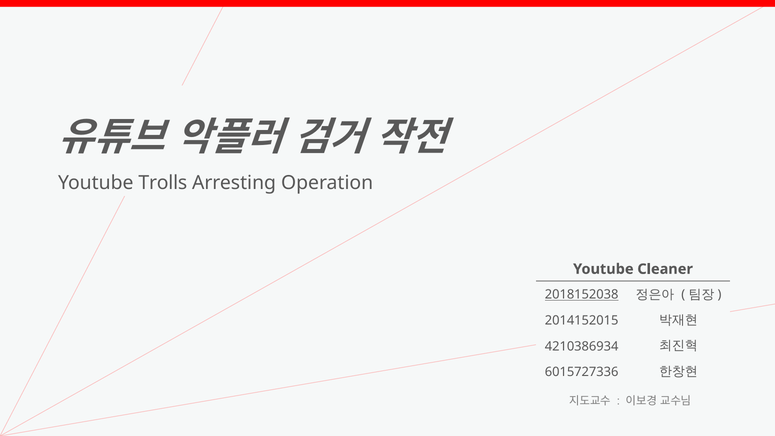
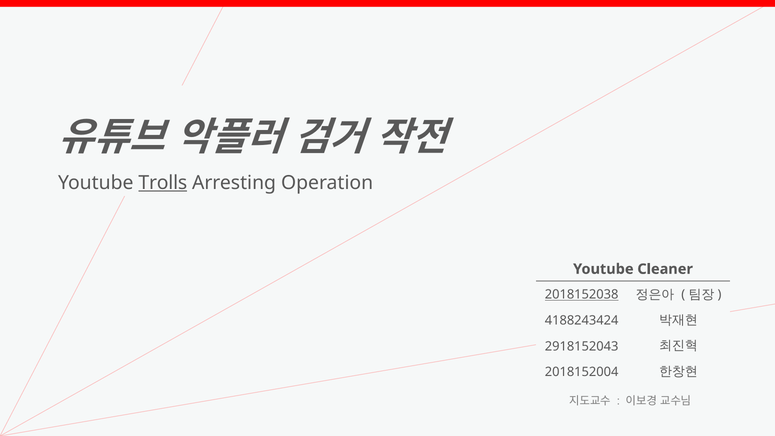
Trolls underline: none -> present
2014152015: 2014152015 -> 4188243424
4210386934: 4210386934 -> 2918152043
6015727336: 6015727336 -> 2018152004
